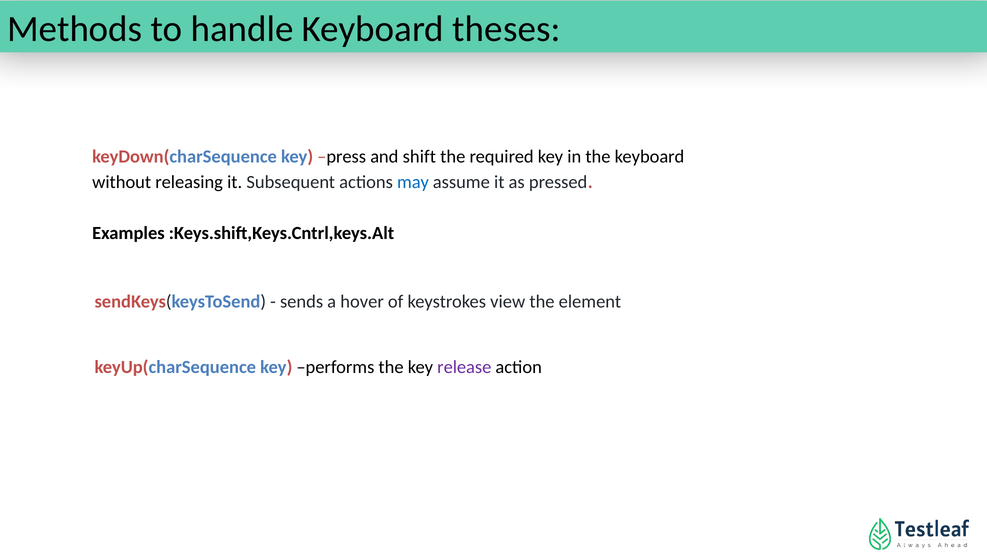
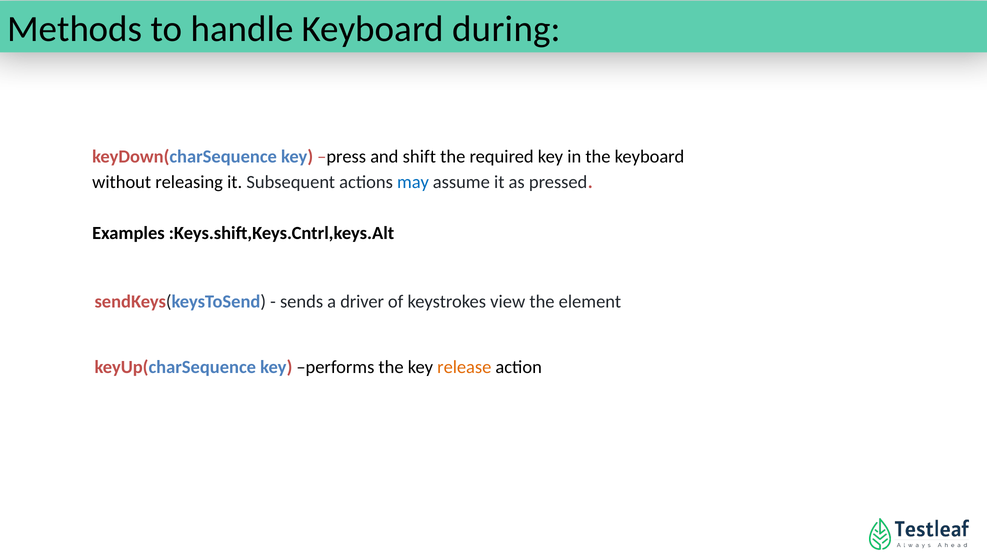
theses: theses -> during
hover: hover -> driver
release colour: purple -> orange
